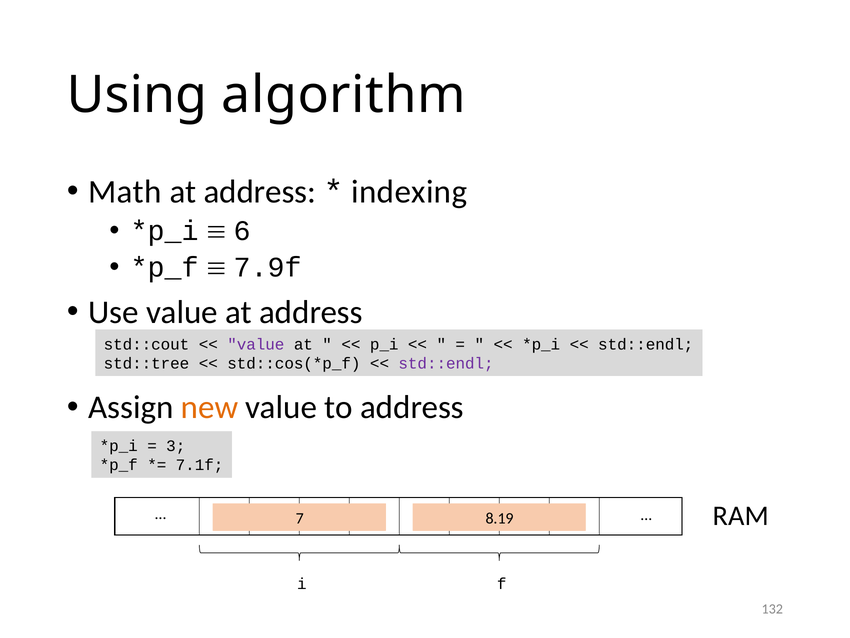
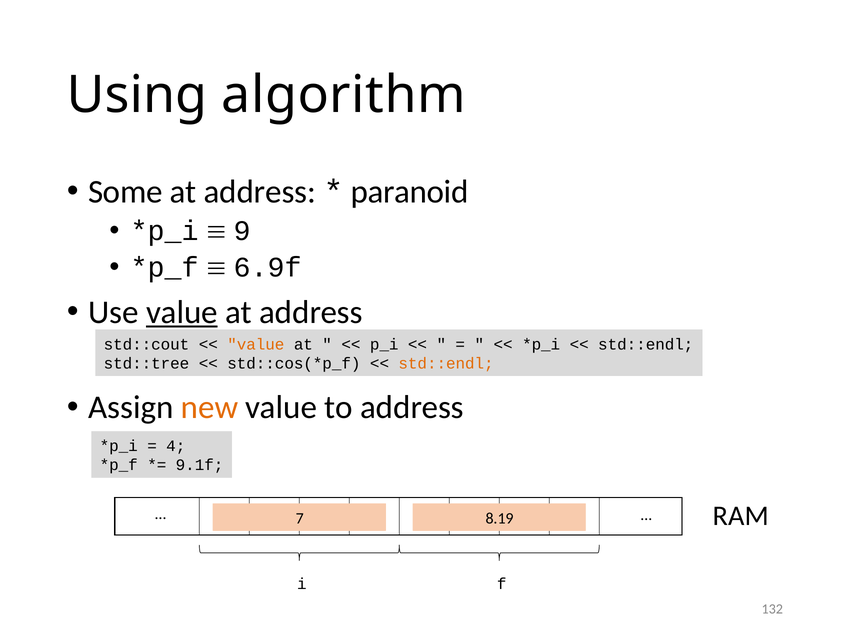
Math: Math -> Some
indexing: indexing -> paranoid
6: 6 -> 9
7.9f: 7.9f -> 6.9f
value at (182, 312) underline: none -> present
value at (256, 344) colour: purple -> orange
std::endl at (446, 363) colour: purple -> orange
3: 3 -> 4
7.1f: 7.1f -> 9.1f
